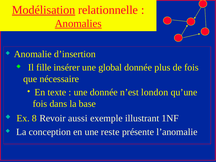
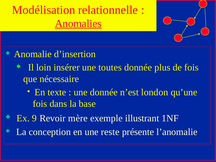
Modélisation underline: present -> none
fille: fille -> loin
global: global -> toutes
8: 8 -> 9
aussi: aussi -> mère
